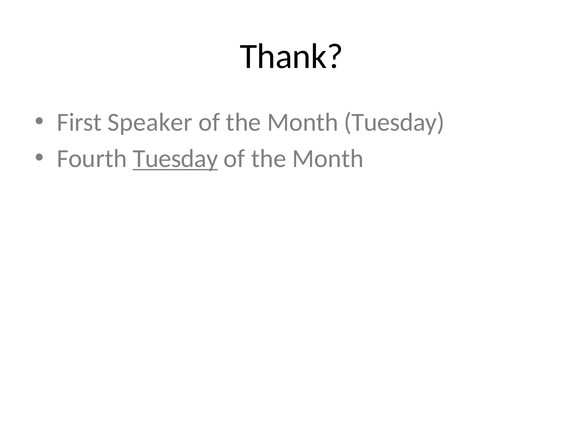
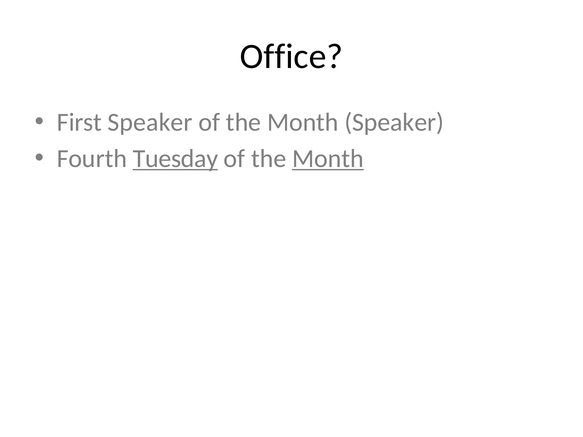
Thank: Thank -> Office
Month Tuesday: Tuesday -> Speaker
Month at (328, 159) underline: none -> present
